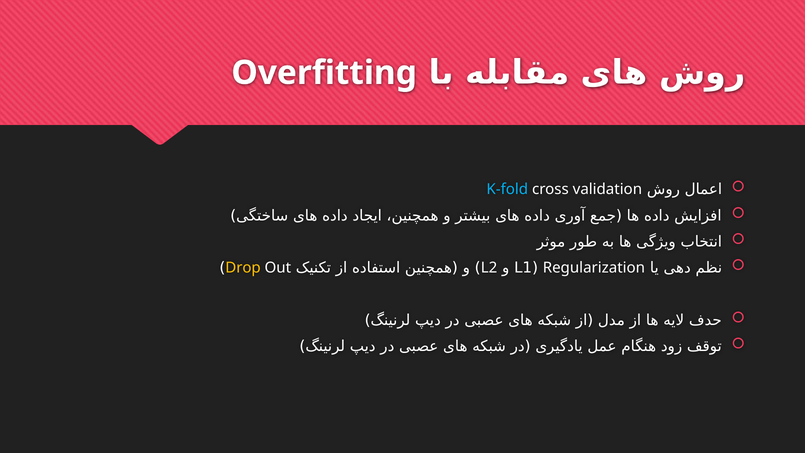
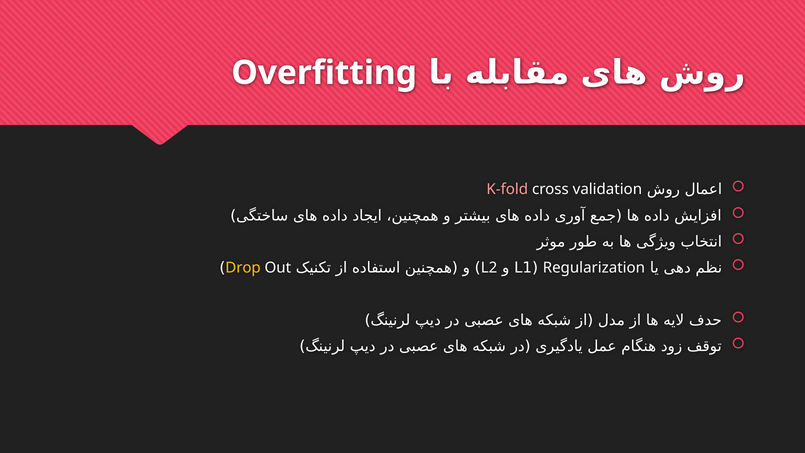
K-fold colour: light blue -> pink
